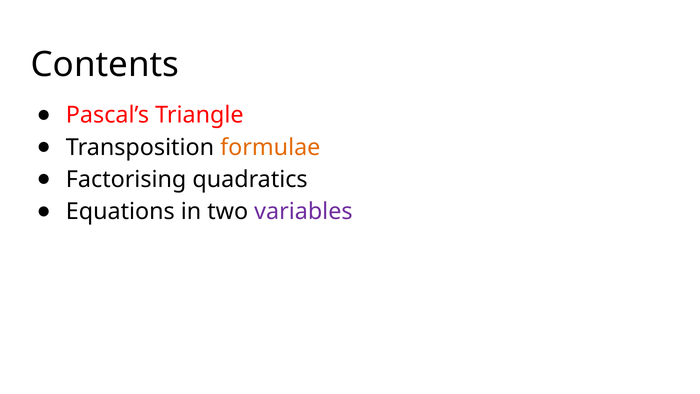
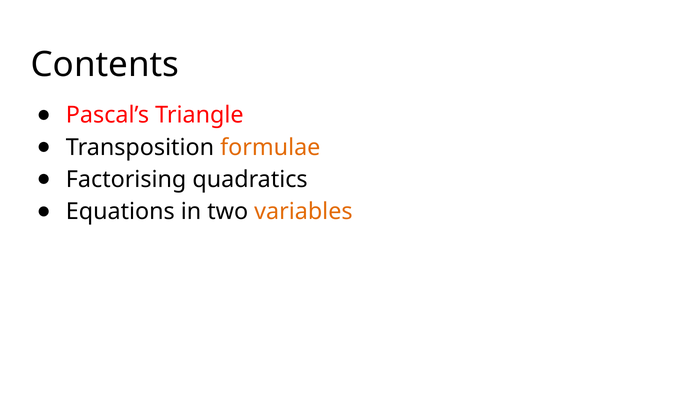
variables colour: purple -> orange
